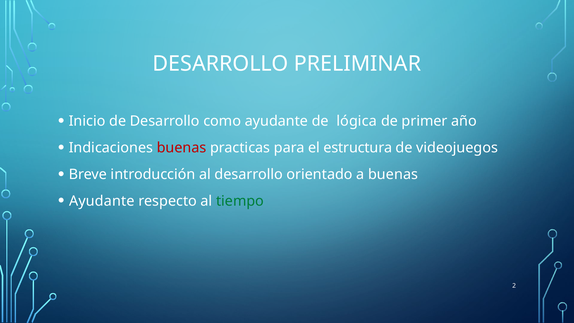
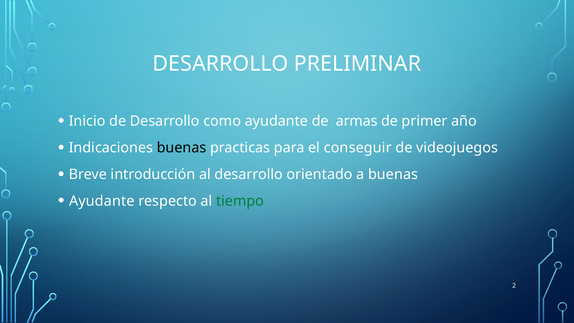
lógica: lógica -> armas
buenas at (182, 148) colour: red -> black
estructura: estructura -> conseguir
